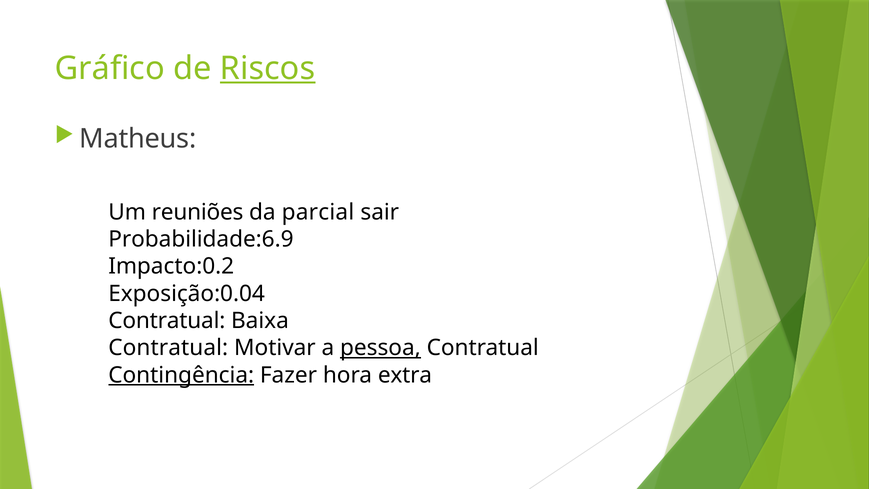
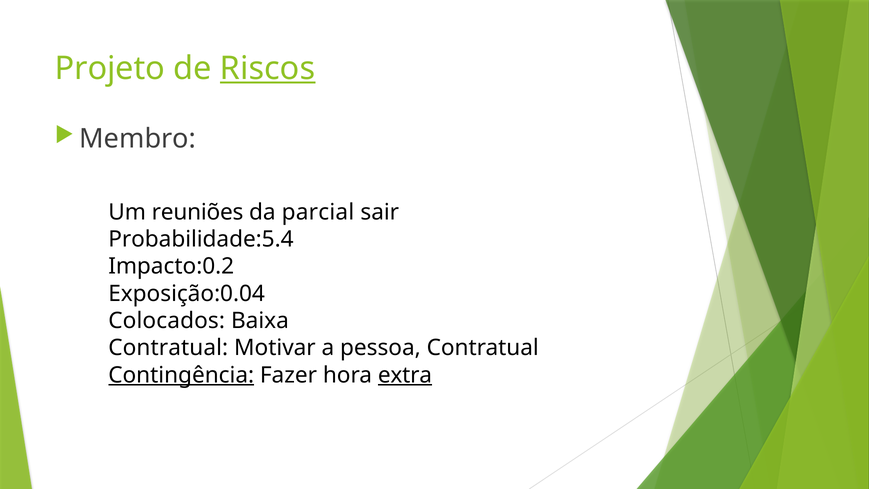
Gráfico: Gráfico -> Projeto
Matheus: Matheus -> Membro
Probabilidade:6.9: Probabilidade:6.9 -> Probabilidade:5.4
Contratual at (167, 321): Contratual -> Colocados
pessoa underline: present -> none
extra underline: none -> present
